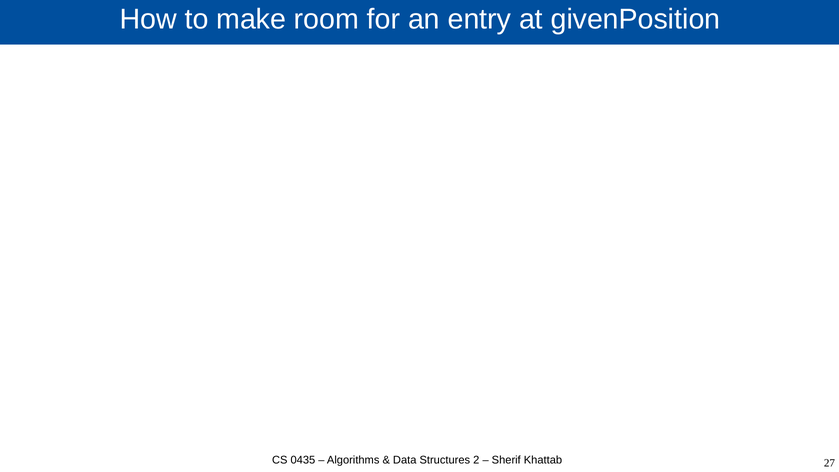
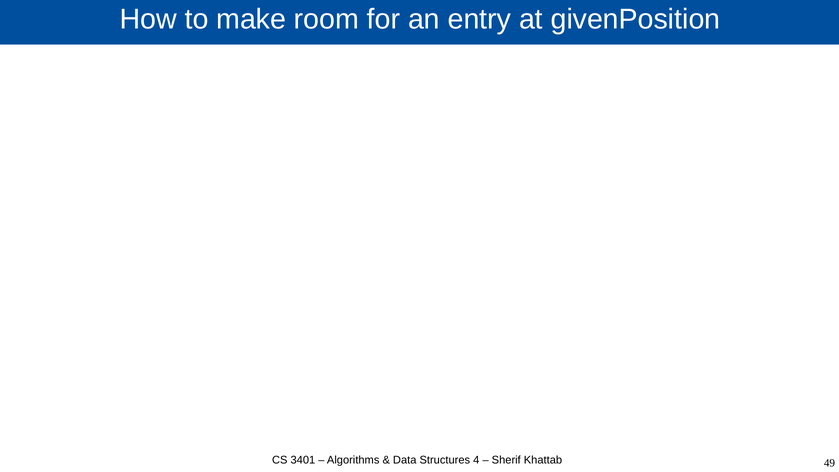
0435: 0435 -> 3401
2: 2 -> 4
27: 27 -> 49
